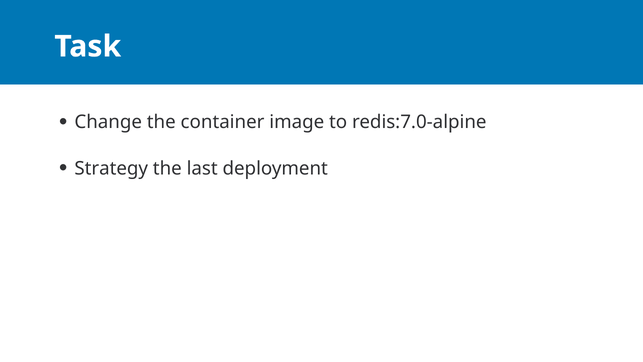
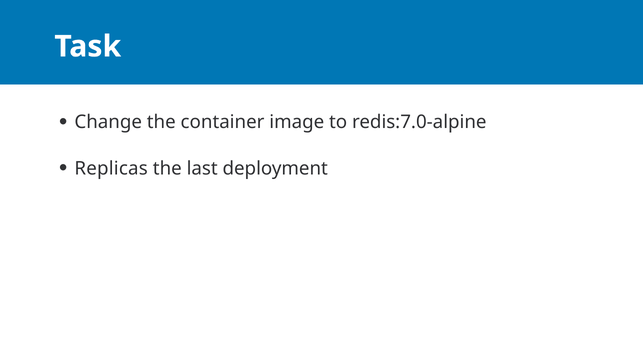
Strategy: Strategy -> Replicas
